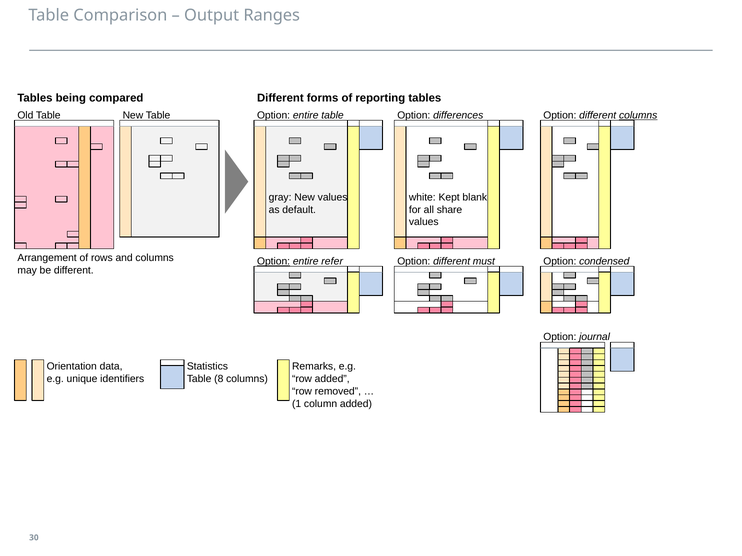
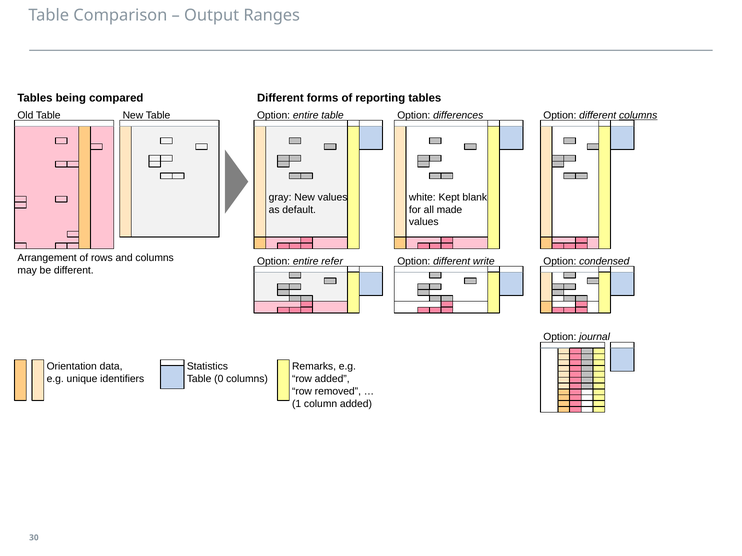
share: share -> made
Option at (274, 261) underline: present -> none
must: must -> write
8: 8 -> 0
